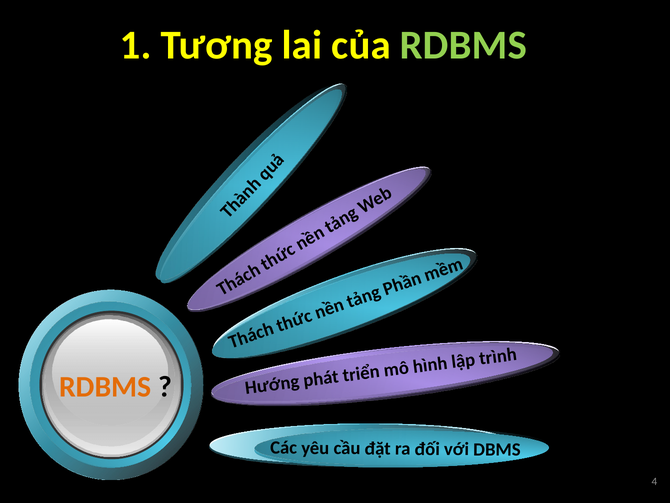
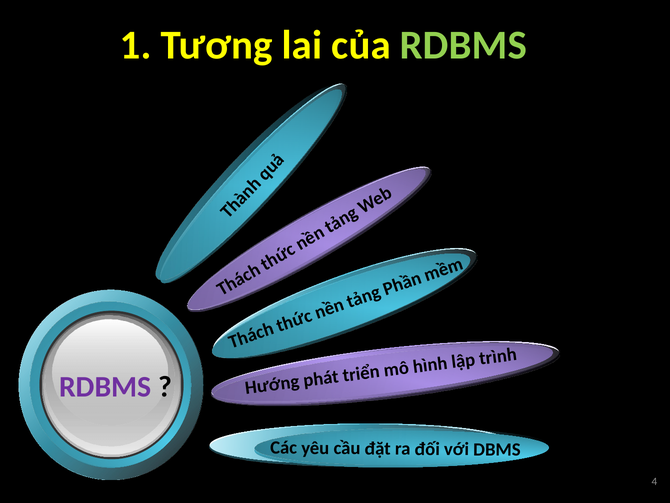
RDBMS at (105, 387) colour: orange -> purple
